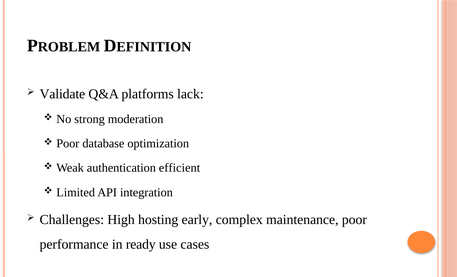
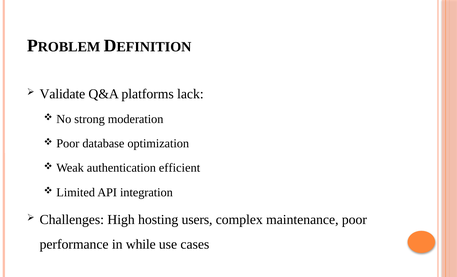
early: early -> users
ready: ready -> while
